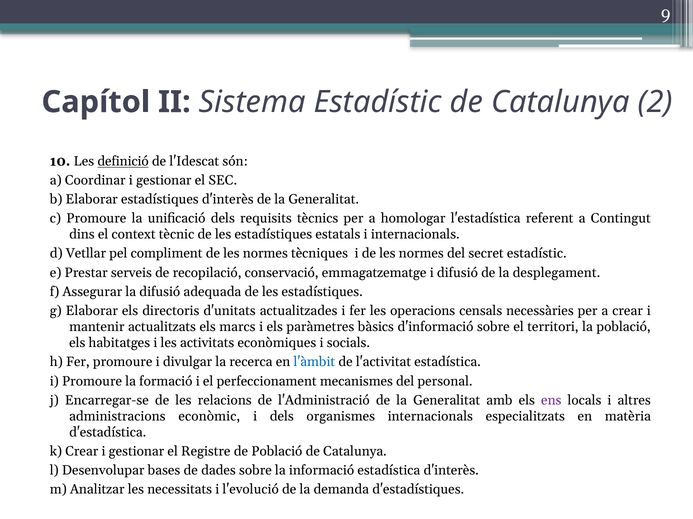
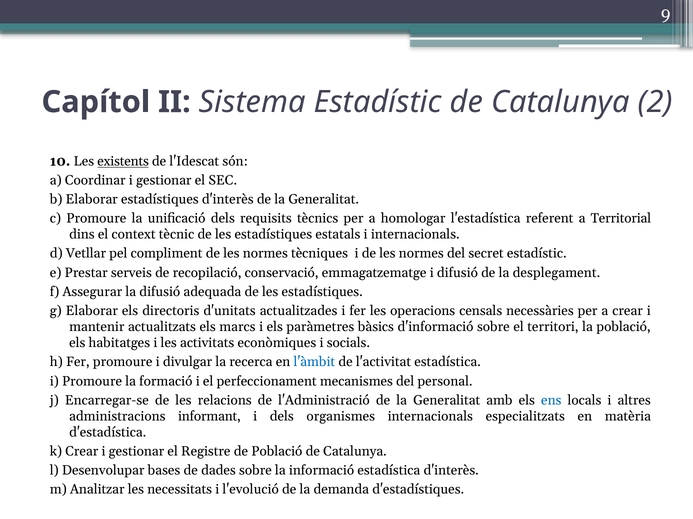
definició: definició -> existents
Contingut: Contingut -> Territorial
ens colour: purple -> blue
econòmic: econòmic -> informant
